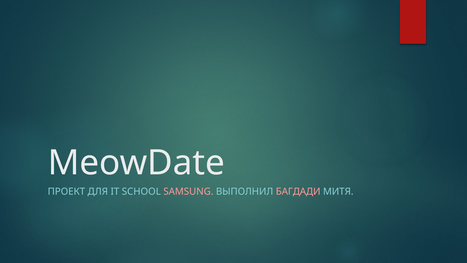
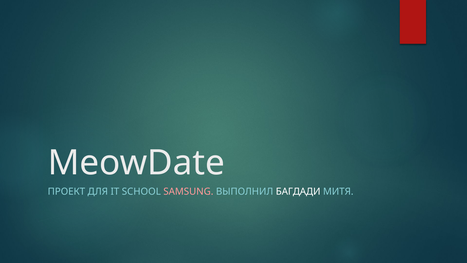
БАГДАДИ colour: pink -> white
